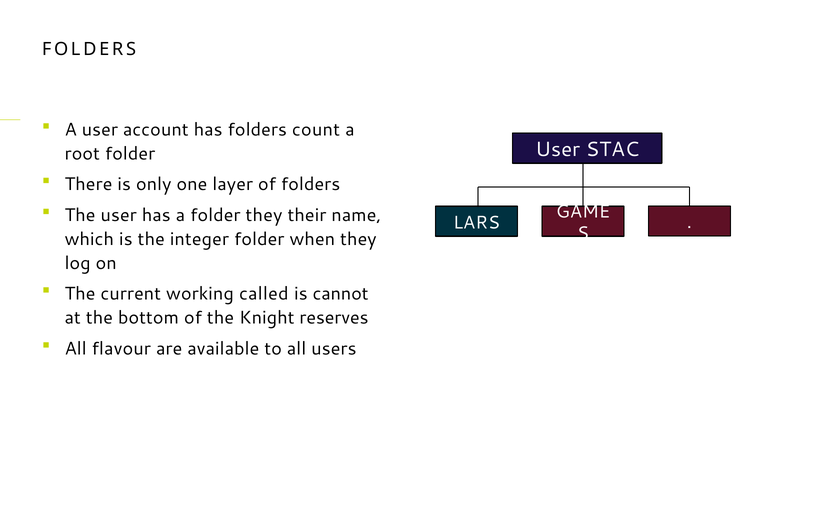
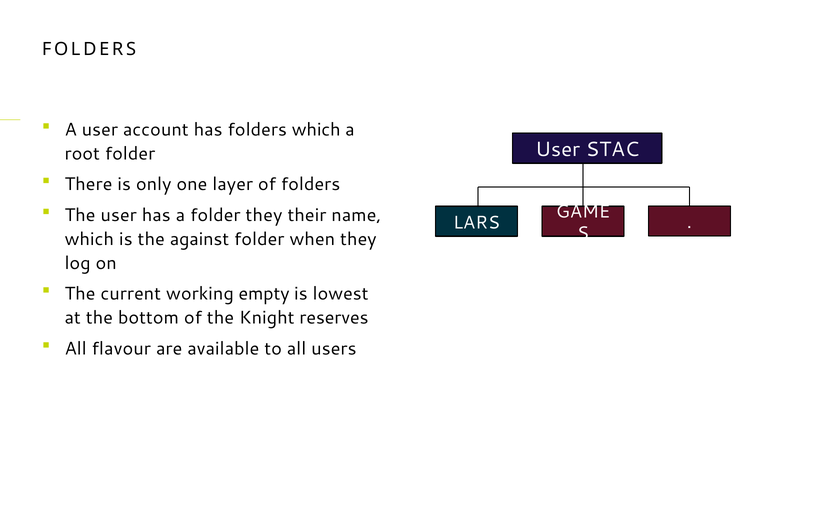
folders count: count -> which
integer: integer -> against
called: called -> empty
cannot: cannot -> lowest
